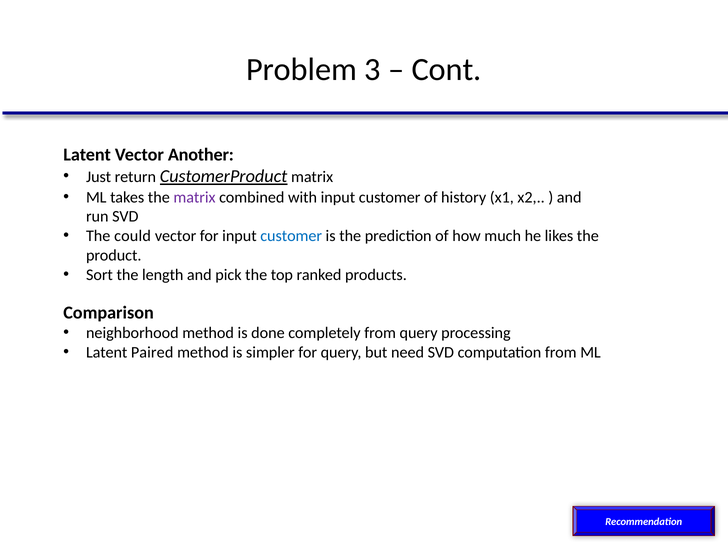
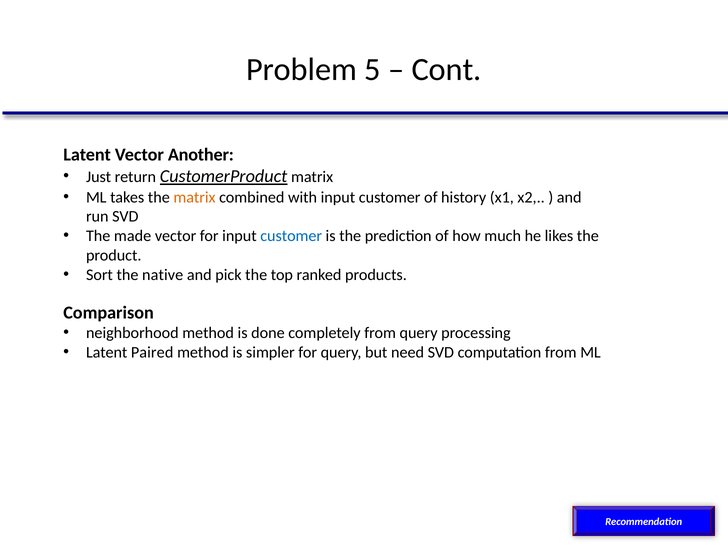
3: 3 -> 5
matrix at (194, 197) colour: purple -> orange
could: could -> made
length: length -> native
